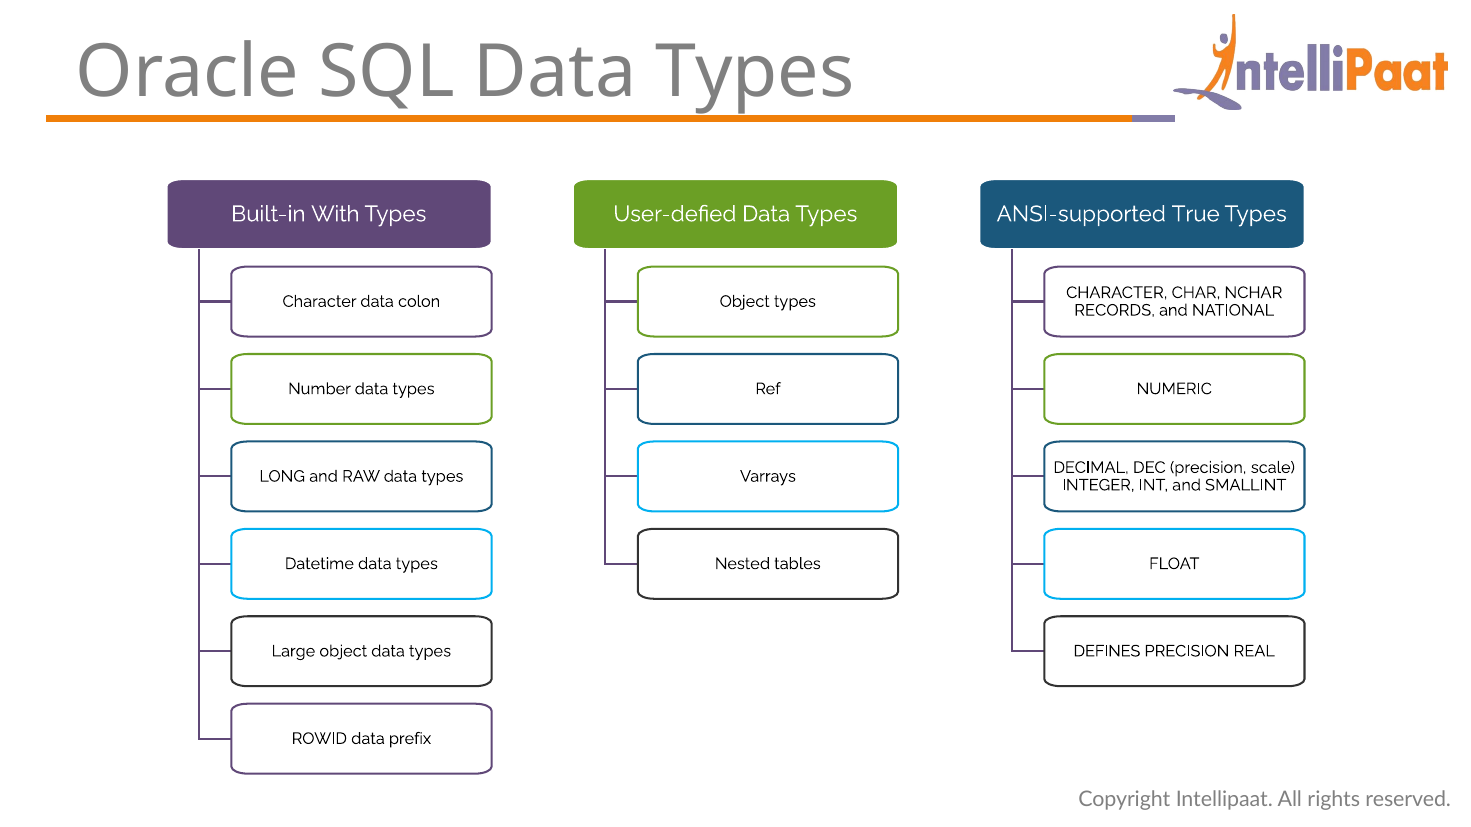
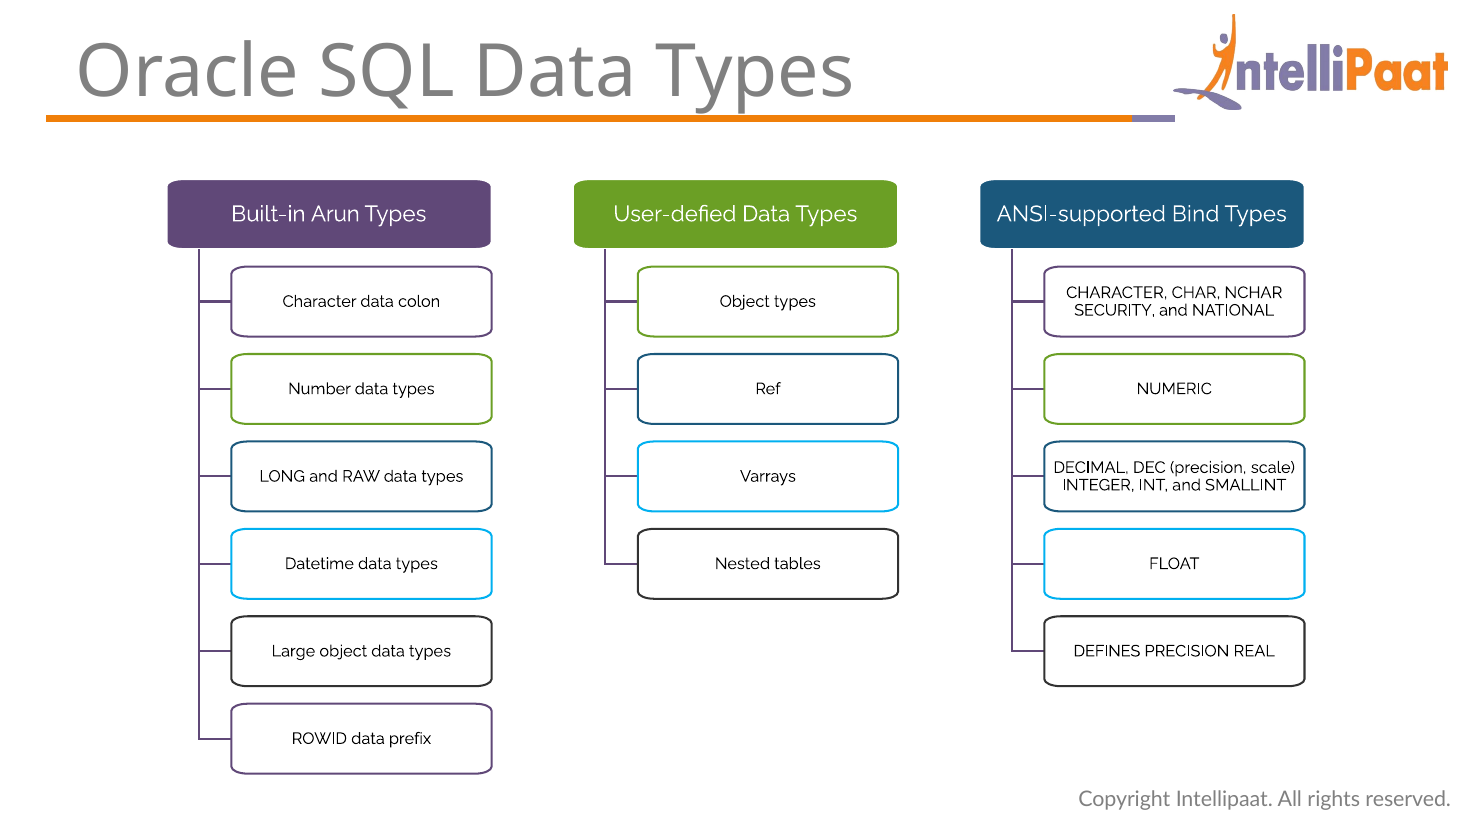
With: With -> Arun
True: True -> Bind
RECORDS: RECORDS -> SECURITY
